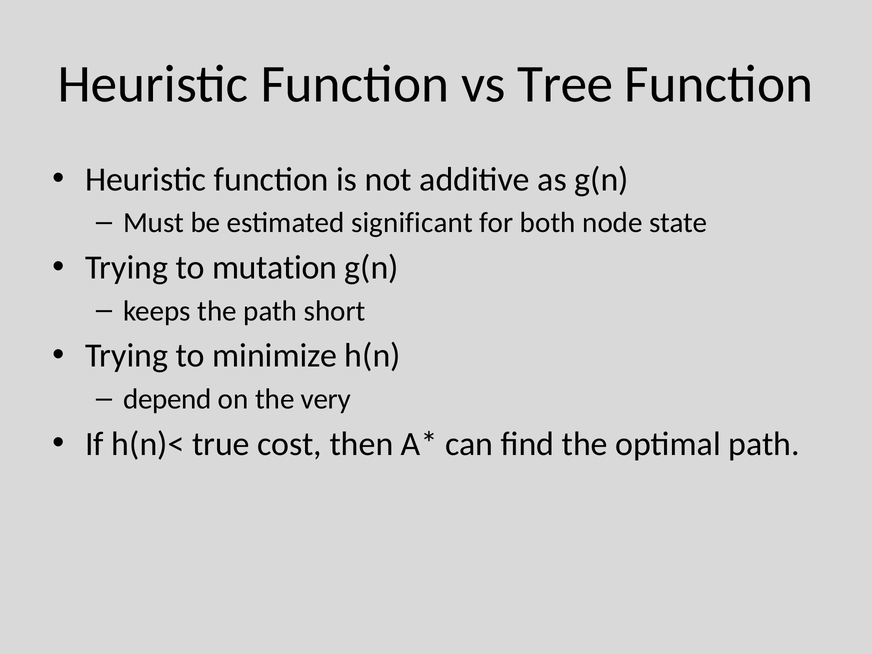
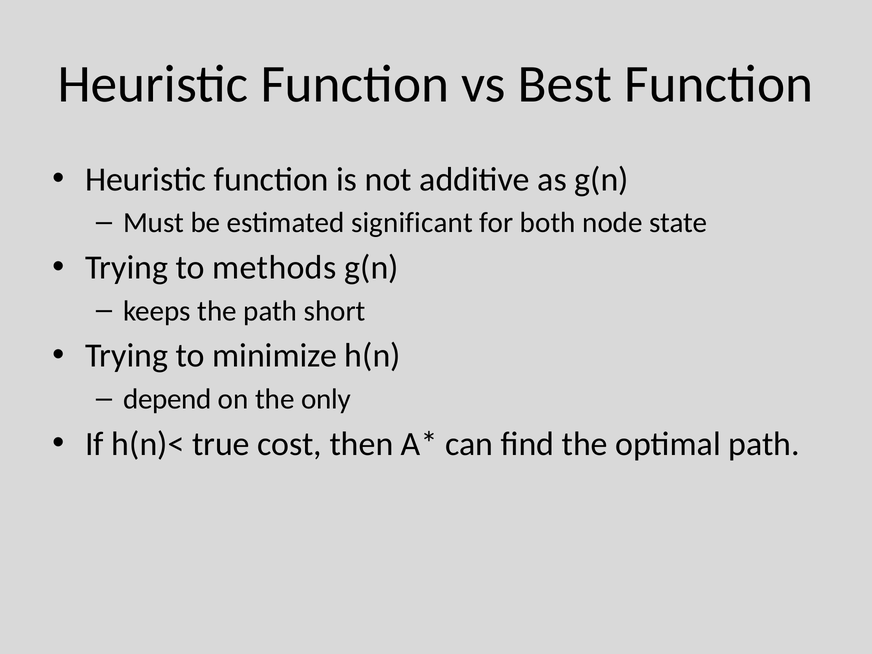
Tree: Tree -> Best
mutation: mutation -> methods
very: very -> only
